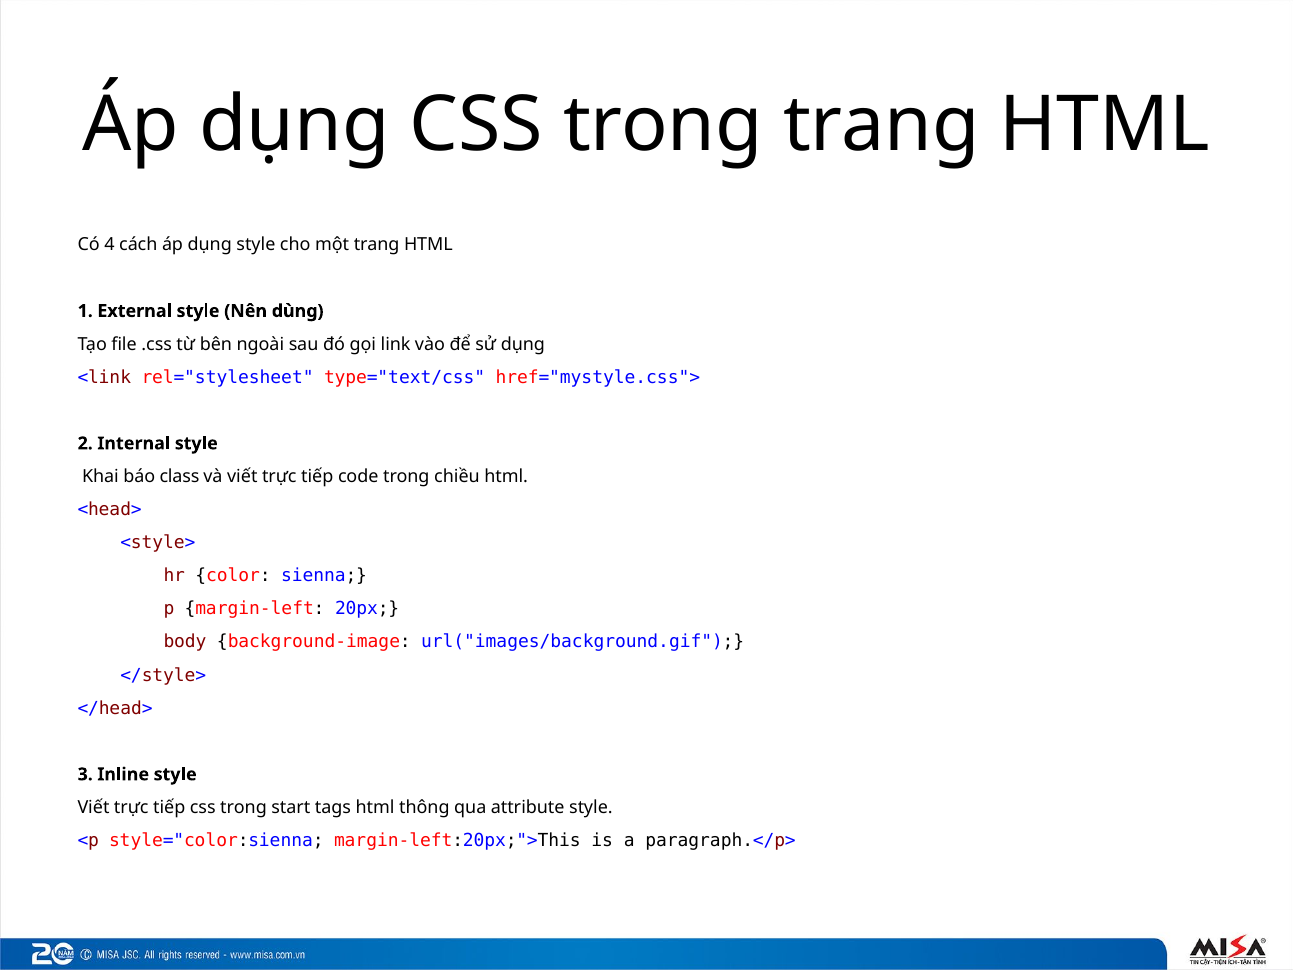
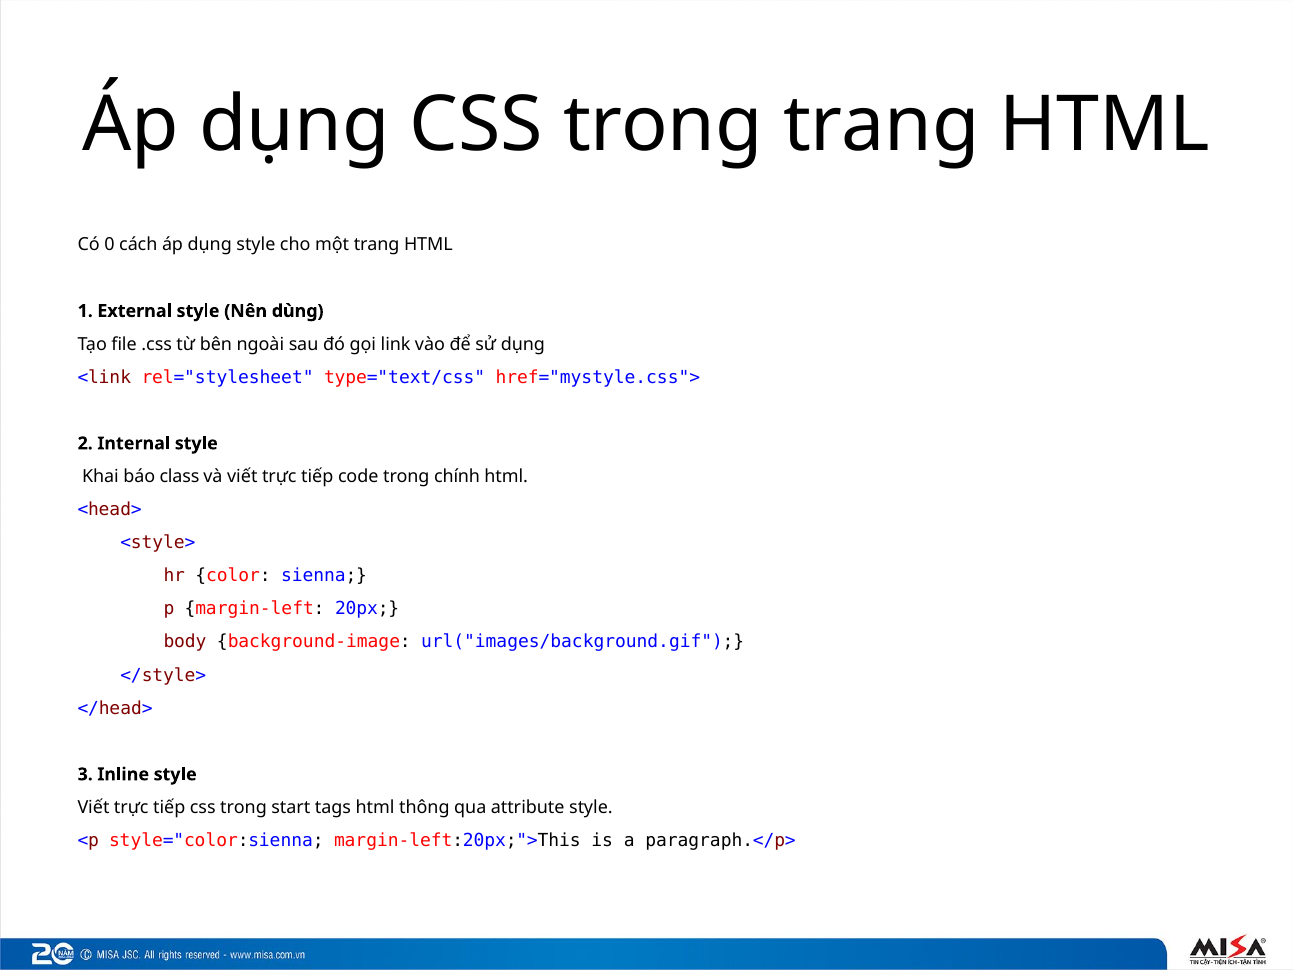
4: 4 -> 0
chiều: chiều -> chính
